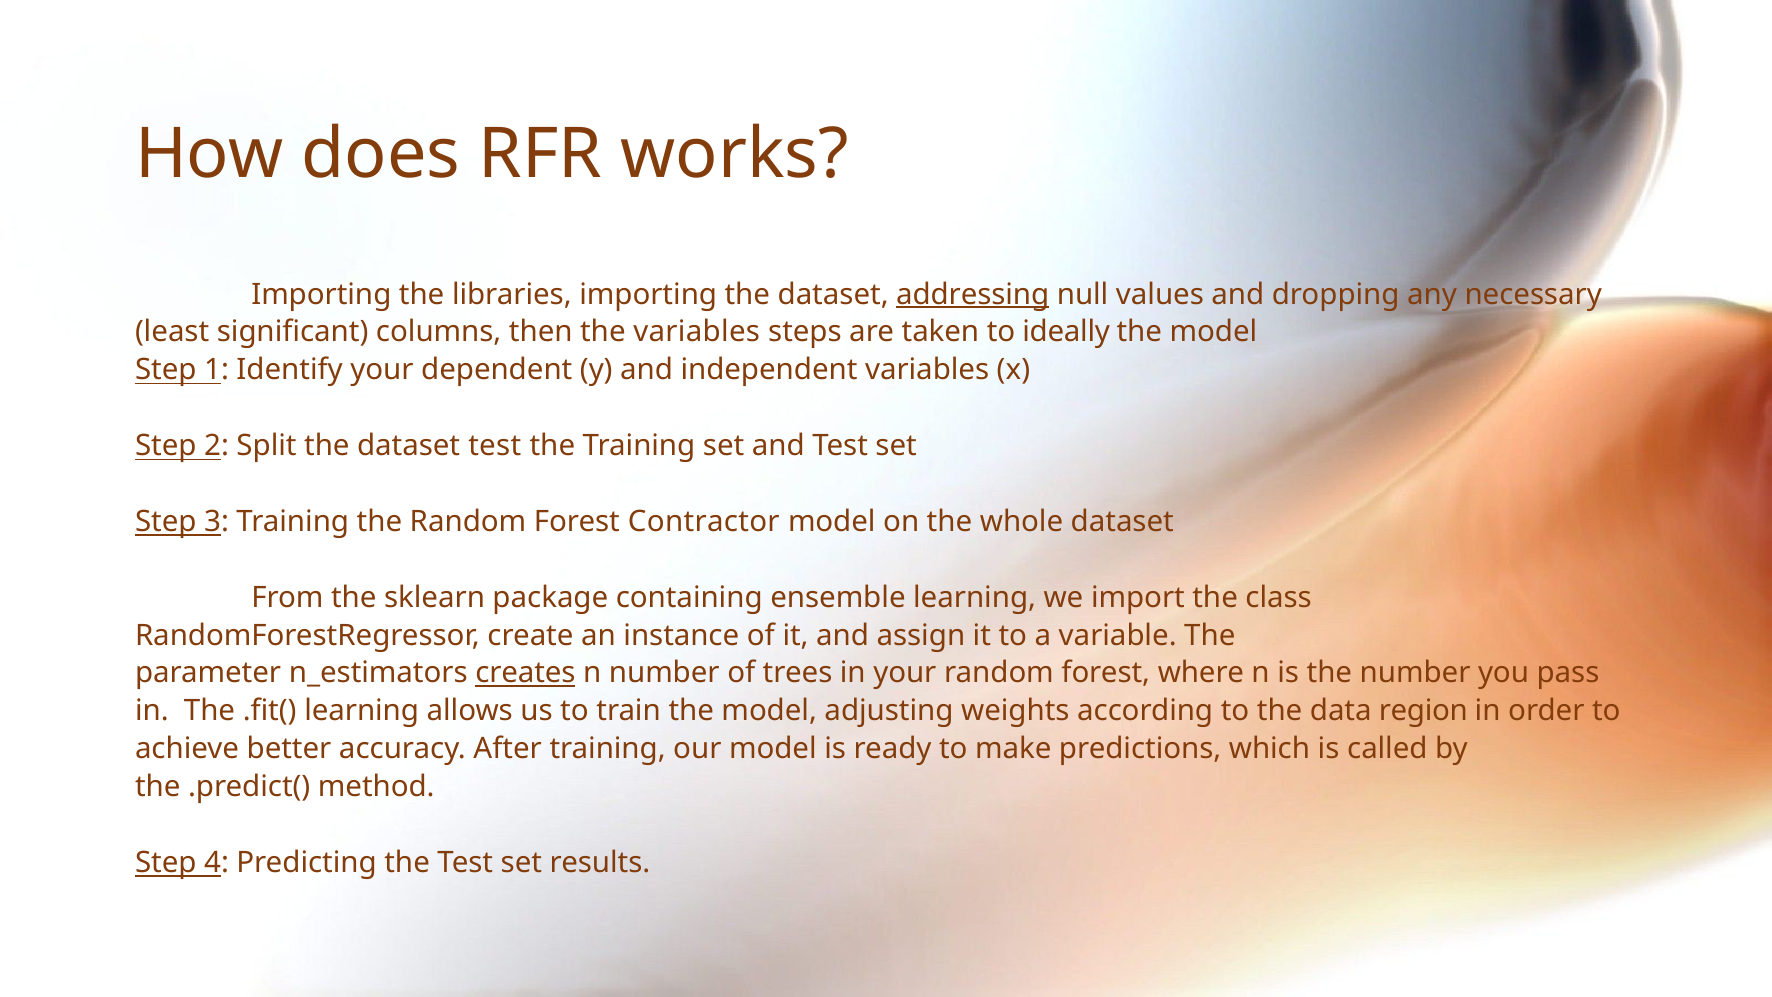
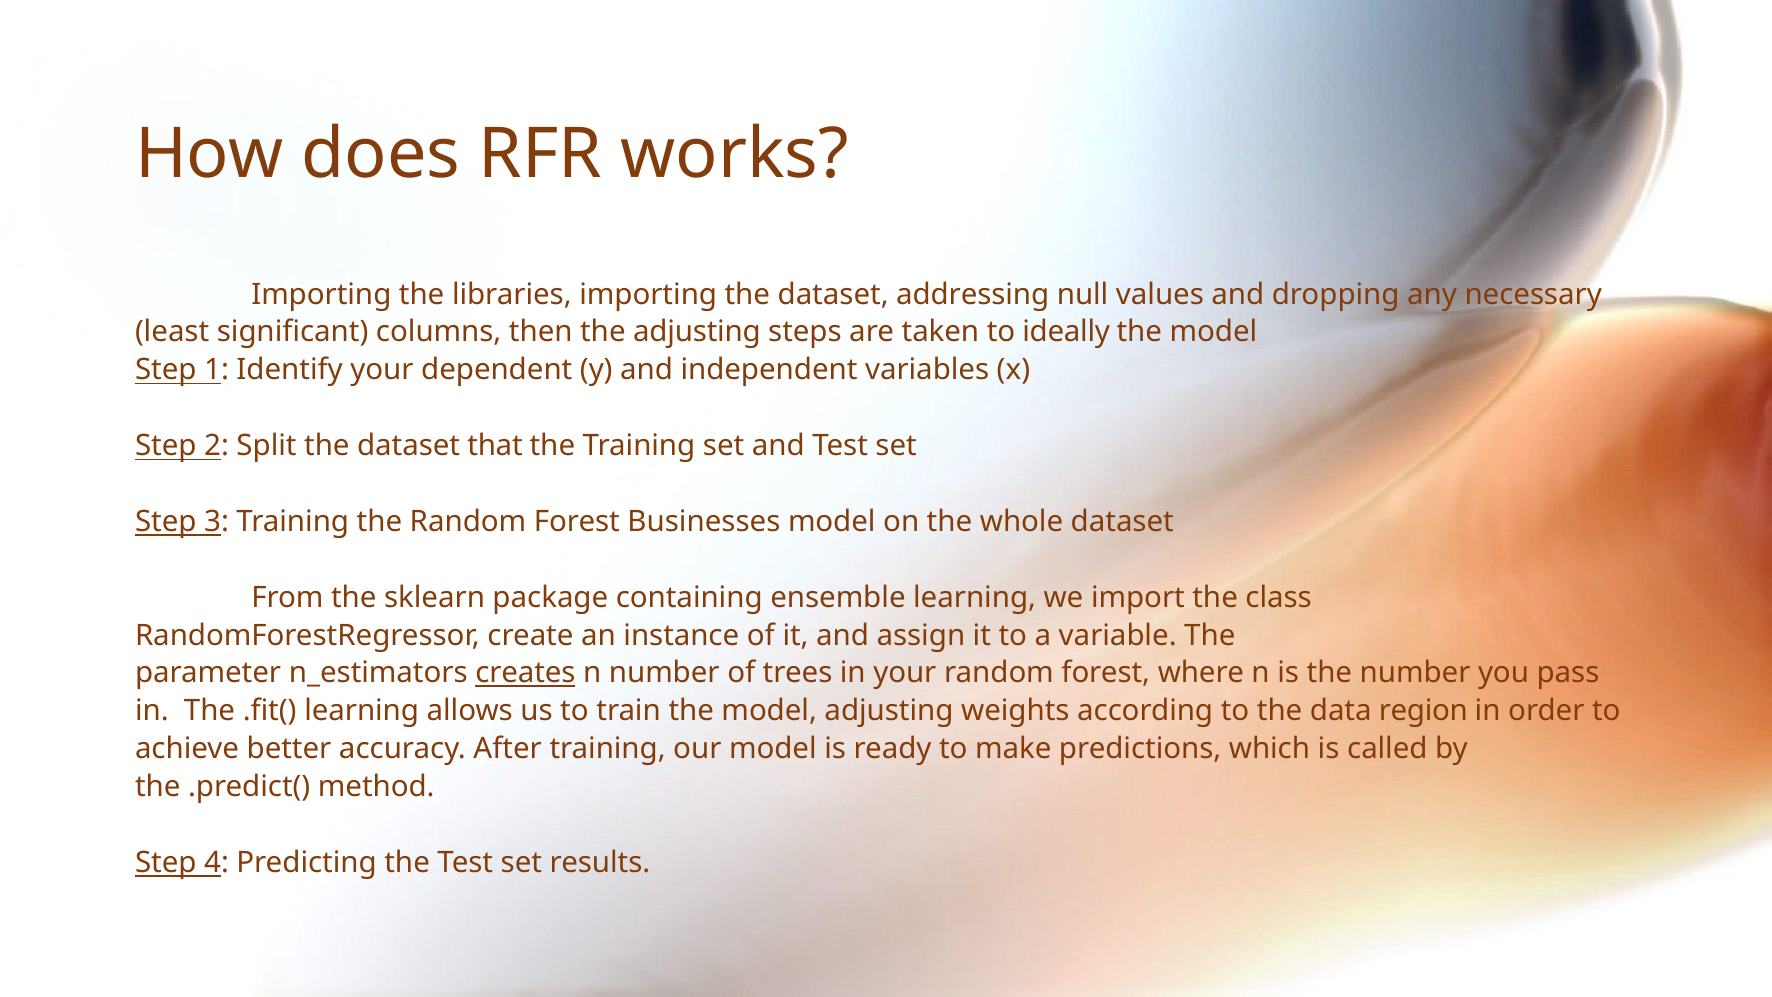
addressing underline: present -> none
the variables: variables -> adjusting
dataset test: test -> that
Contractor: Contractor -> Businesses
